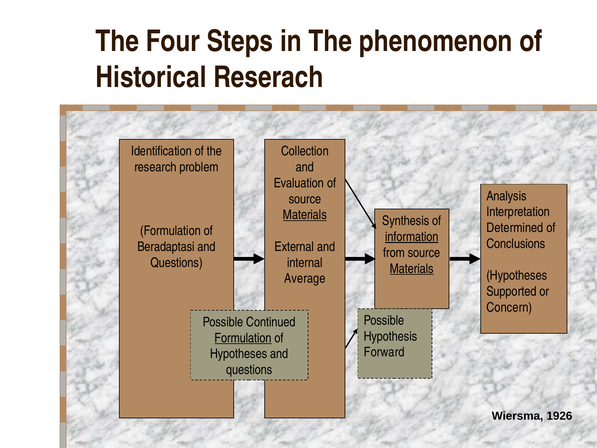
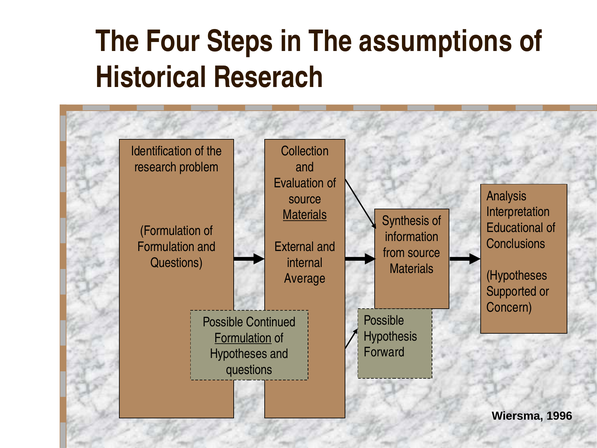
phenomenon: phenomenon -> assumptions
Determined: Determined -> Educational
information underline: present -> none
Beradaptasi at (166, 247): Beradaptasi -> Formulation
Materials at (412, 269) underline: present -> none
1926: 1926 -> 1996
